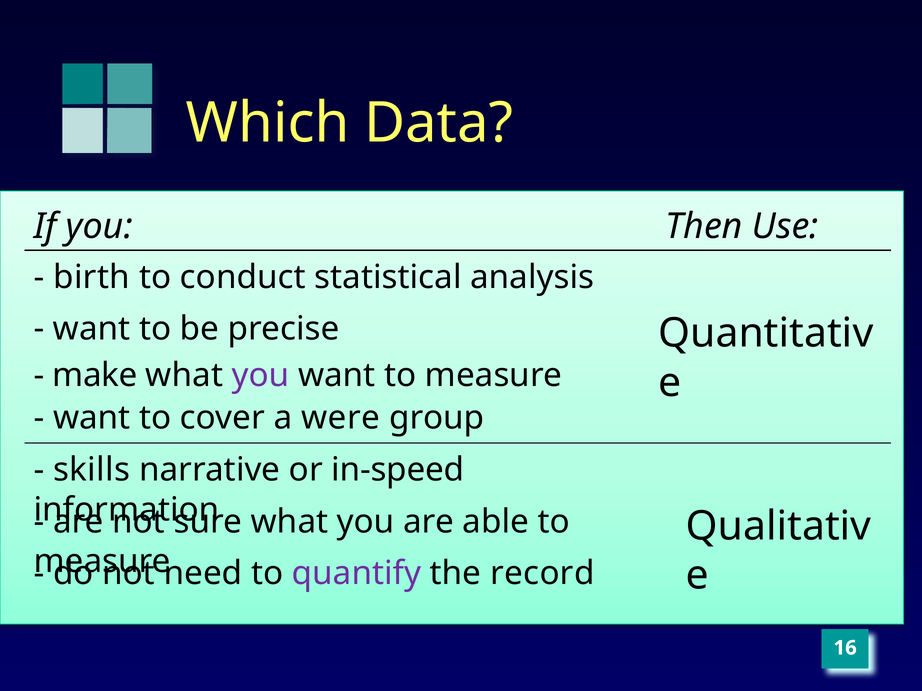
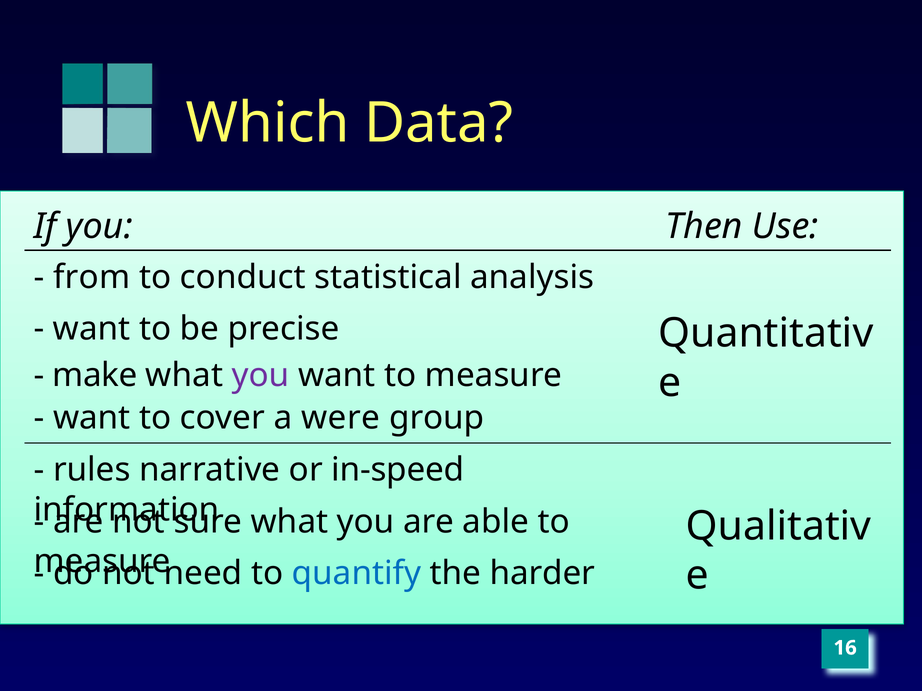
birth: birth -> from
skills: skills -> rules
quantify colour: purple -> blue
record: record -> harder
